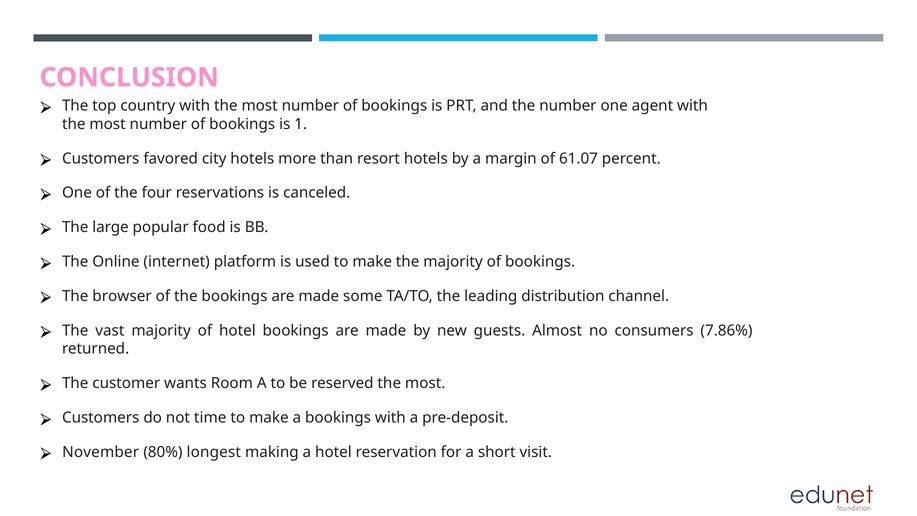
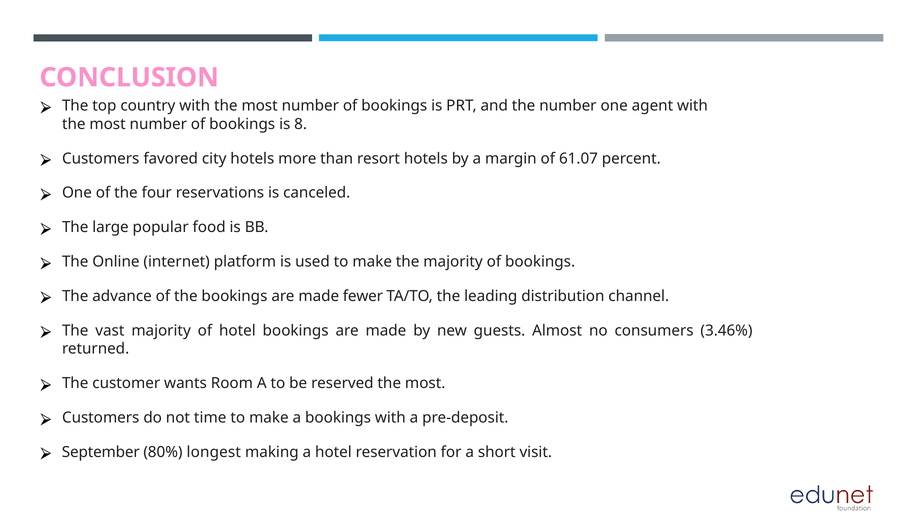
1: 1 -> 8
browser: browser -> advance
some: some -> fewer
7.86%: 7.86% -> 3.46%
November: November -> September
